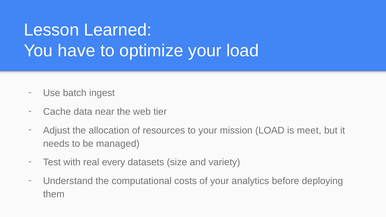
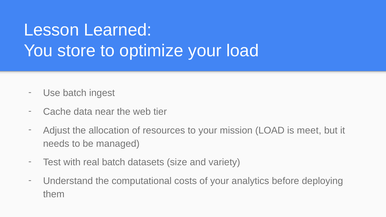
have: have -> store
real every: every -> batch
